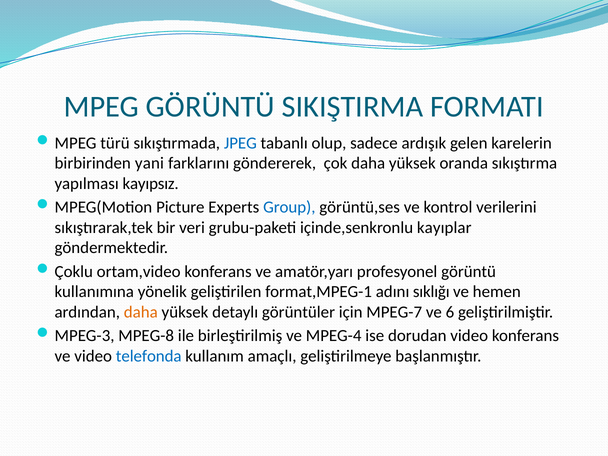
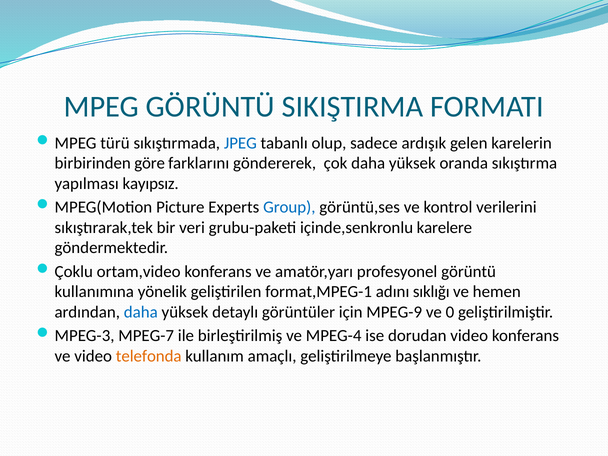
yani: yani -> göre
kayıplar: kayıplar -> karelere
daha at (141, 312) colour: orange -> blue
MPEG-7: MPEG-7 -> MPEG-9
6: 6 -> 0
MPEG-8: MPEG-8 -> MPEG-7
telefonda colour: blue -> orange
